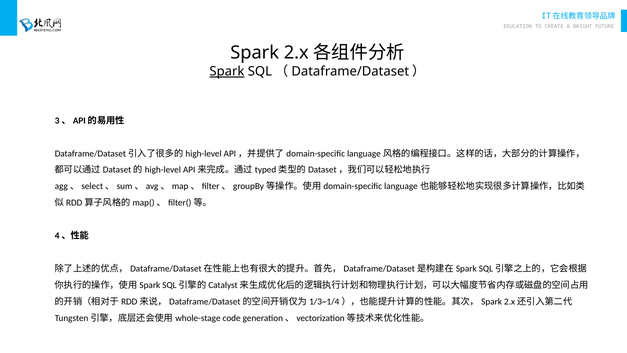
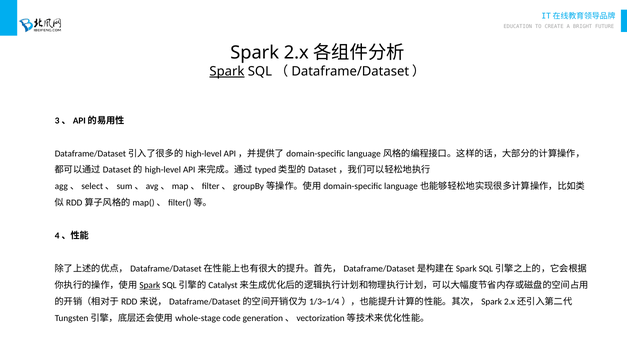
Spark at (150, 285) underline: none -> present
